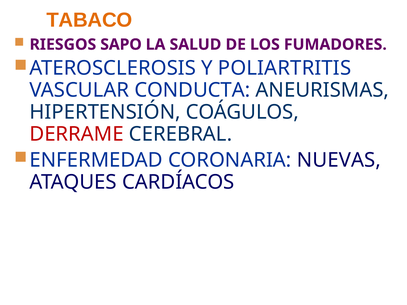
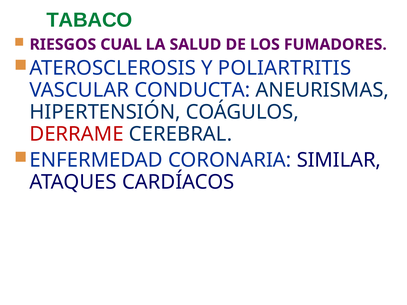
TABACO colour: orange -> green
SAPO: SAPO -> CUAL
NUEVAS: NUEVAS -> SIMILAR
